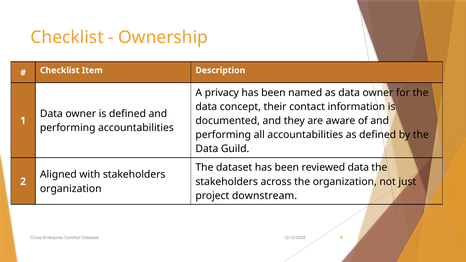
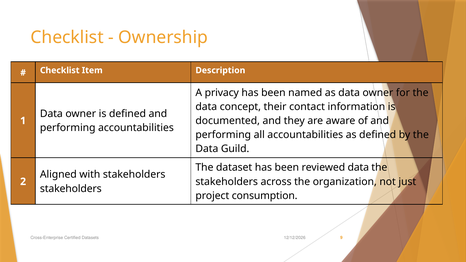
organization at (71, 189): organization -> stakeholders
downstream: downstream -> consumption
